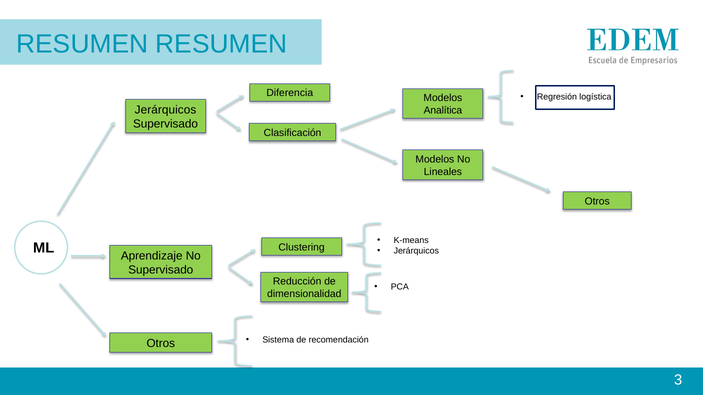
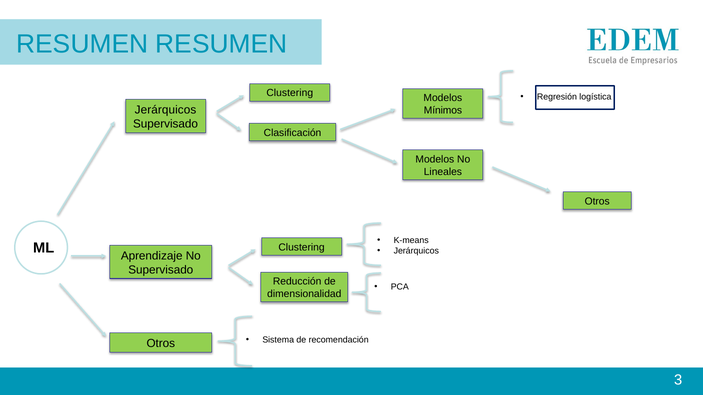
Diferencia at (290, 93): Diferencia -> Clustering
Analítica: Analítica -> Mínimos
